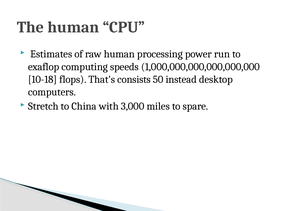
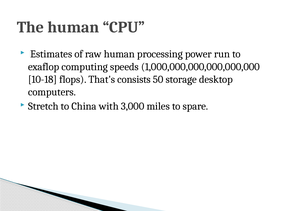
instead: instead -> storage
